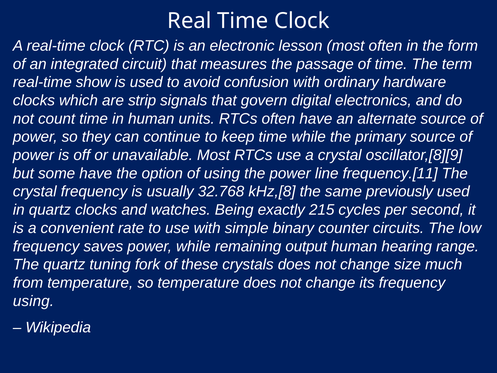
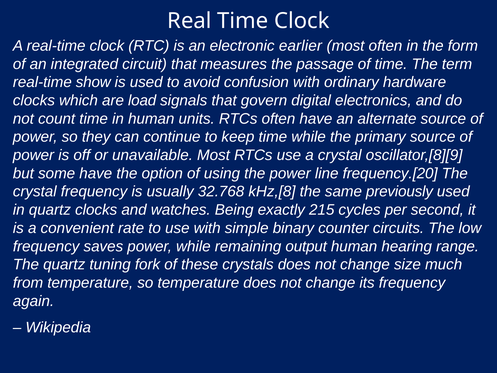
lesson: lesson -> earlier
strip: strip -> load
frequency.[11: frequency.[11 -> frequency.[20
using at (33, 301): using -> again
